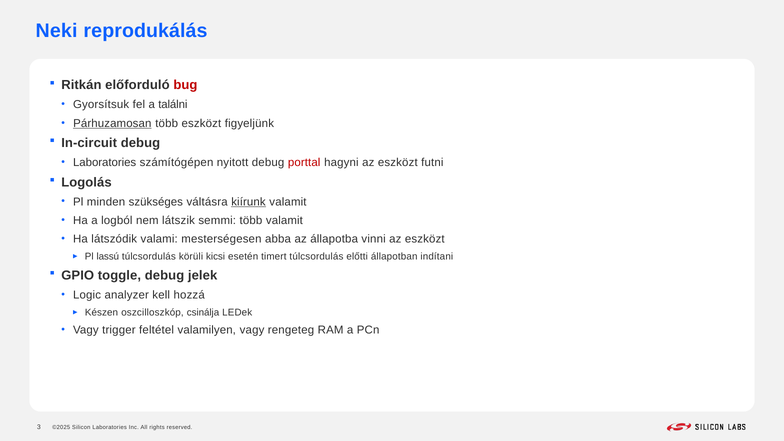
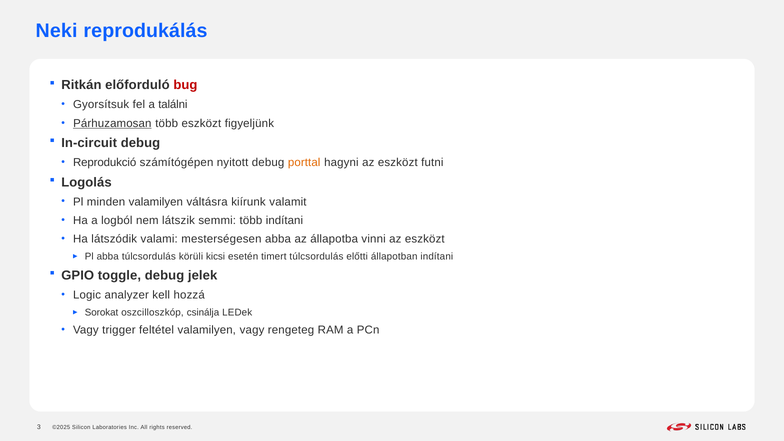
Laboratories at (105, 163): Laboratories -> Reprodukció
porttal colour: red -> orange
minden szükséges: szükséges -> valamilyen
kiírunk underline: present -> none
több valamit: valamit -> indítani
Pl lassú: lassú -> abba
Készen: Készen -> Sorokat
